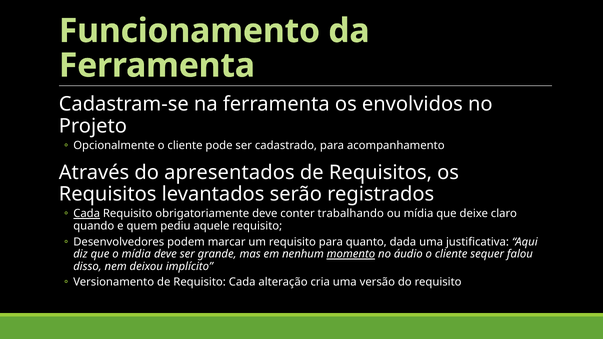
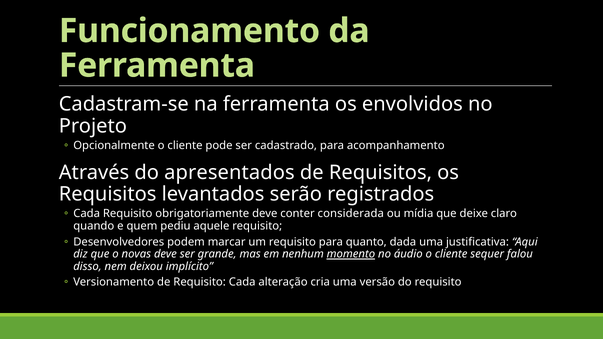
Cada at (87, 214) underline: present -> none
trabalhando: trabalhando -> considerada
o mídia: mídia -> novas
